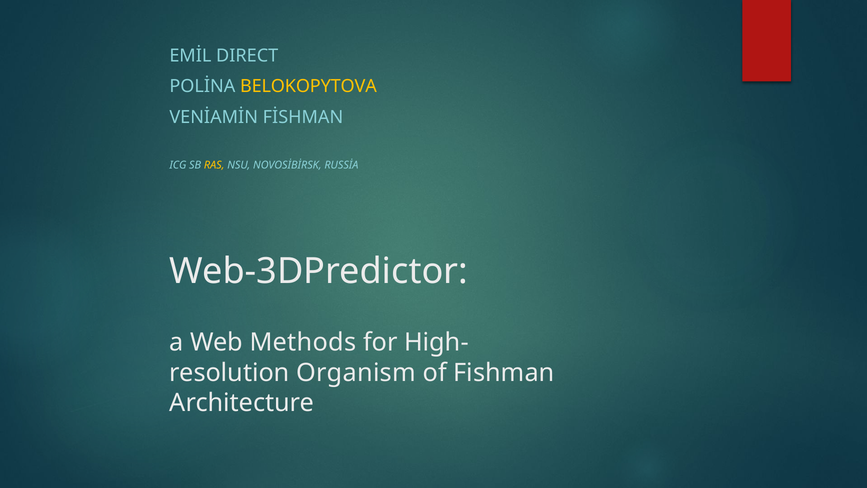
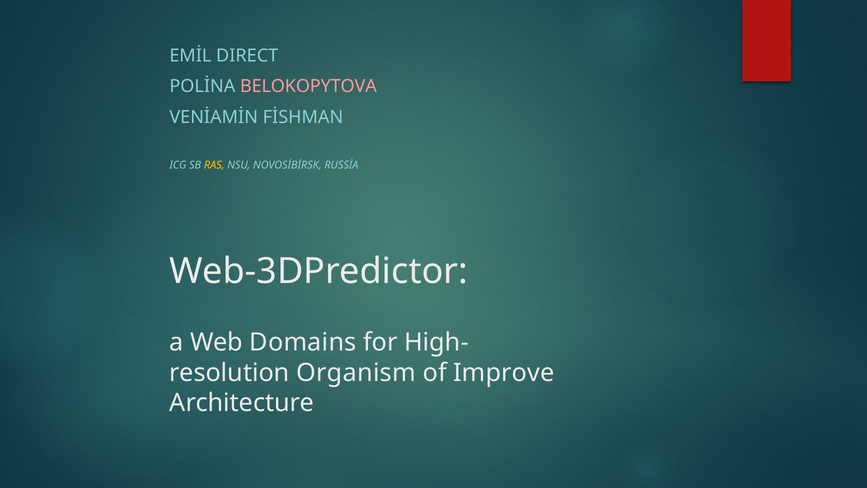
BELOKOPYTOVA colour: yellow -> pink
Methods: Methods -> Domains
Fishman: Fishman -> Improve
